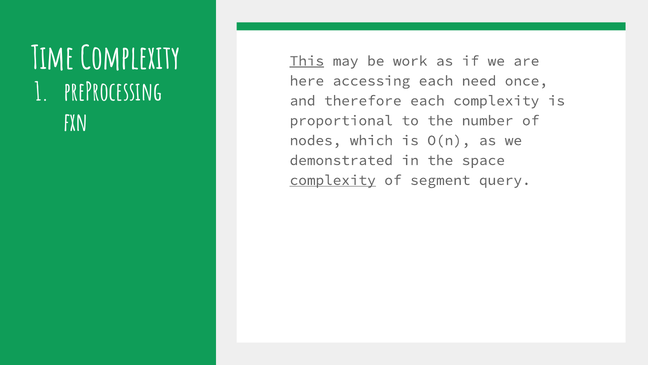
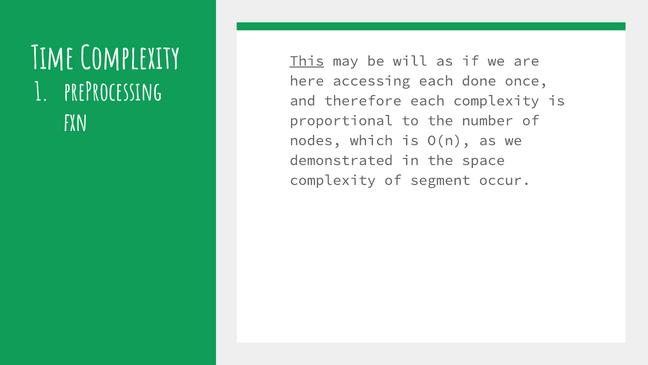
work: work -> will
need: need -> done
complexity at (333, 180) underline: present -> none
query: query -> occur
